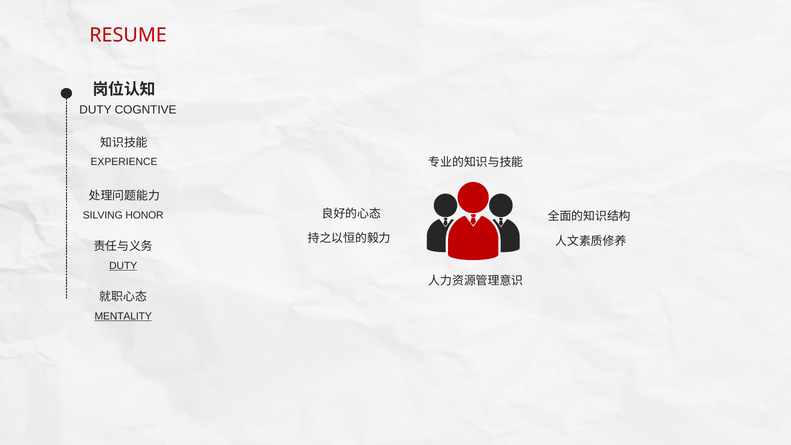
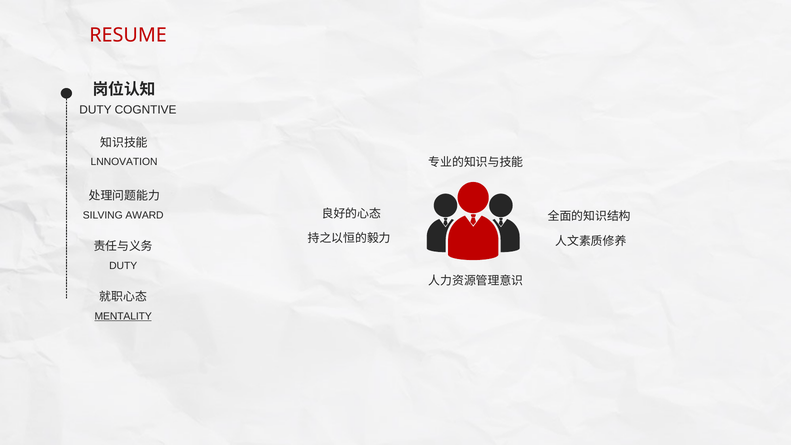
EXPERIENCE: EXPERIENCE -> LNNOVATION
HONOR: HONOR -> AWARD
DUTY at (123, 266) underline: present -> none
